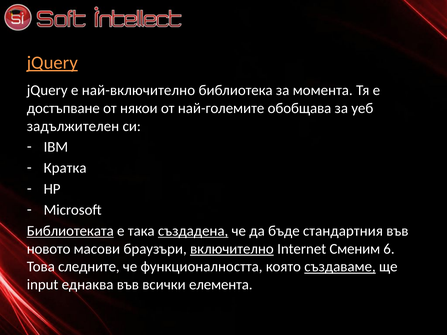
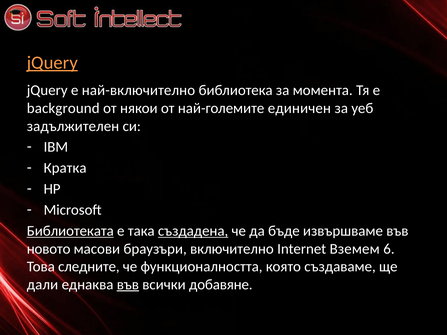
достъпване: достъпване -> background
обобщава: обобщава -> единичен
стандартния: стандартния -> извършваме
включително underline: present -> none
Сменим: Сменим -> Вземем
създаваме underline: present -> none
input: input -> дали
във at (128, 285) underline: none -> present
елемента: елемента -> добавяне
